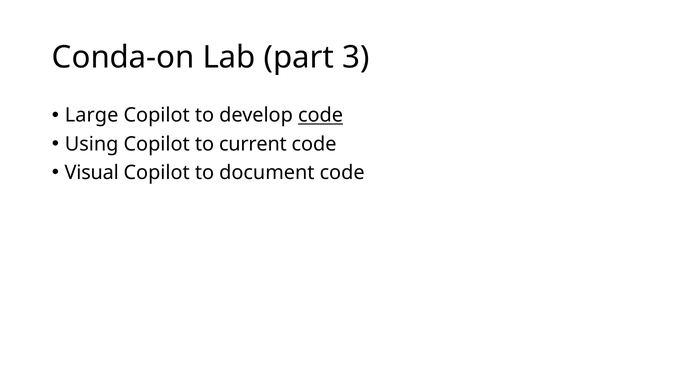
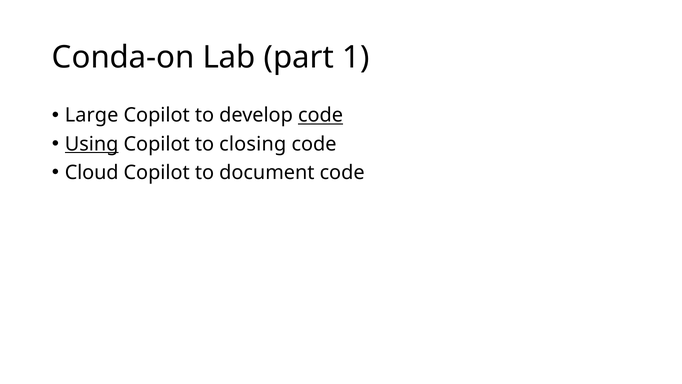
3: 3 -> 1
Using underline: none -> present
current: current -> closing
Visual: Visual -> Cloud
